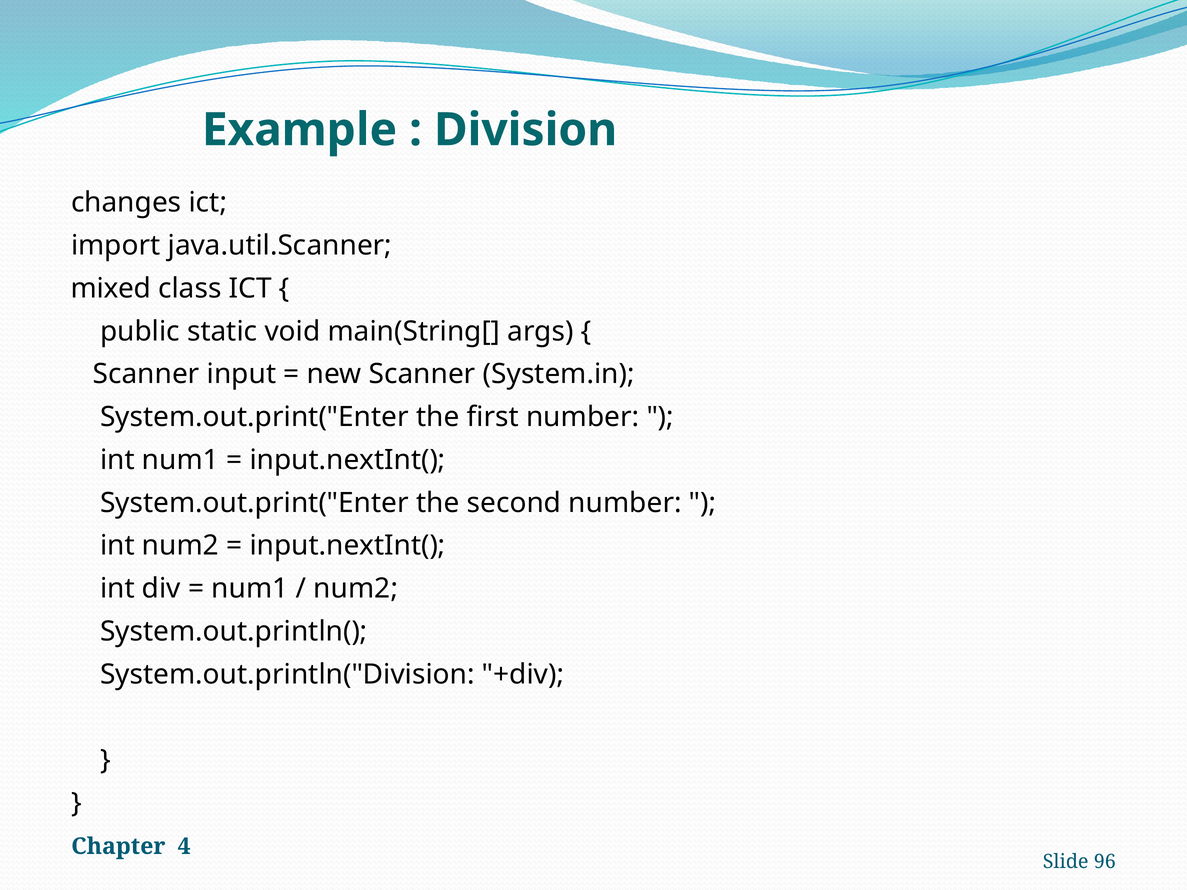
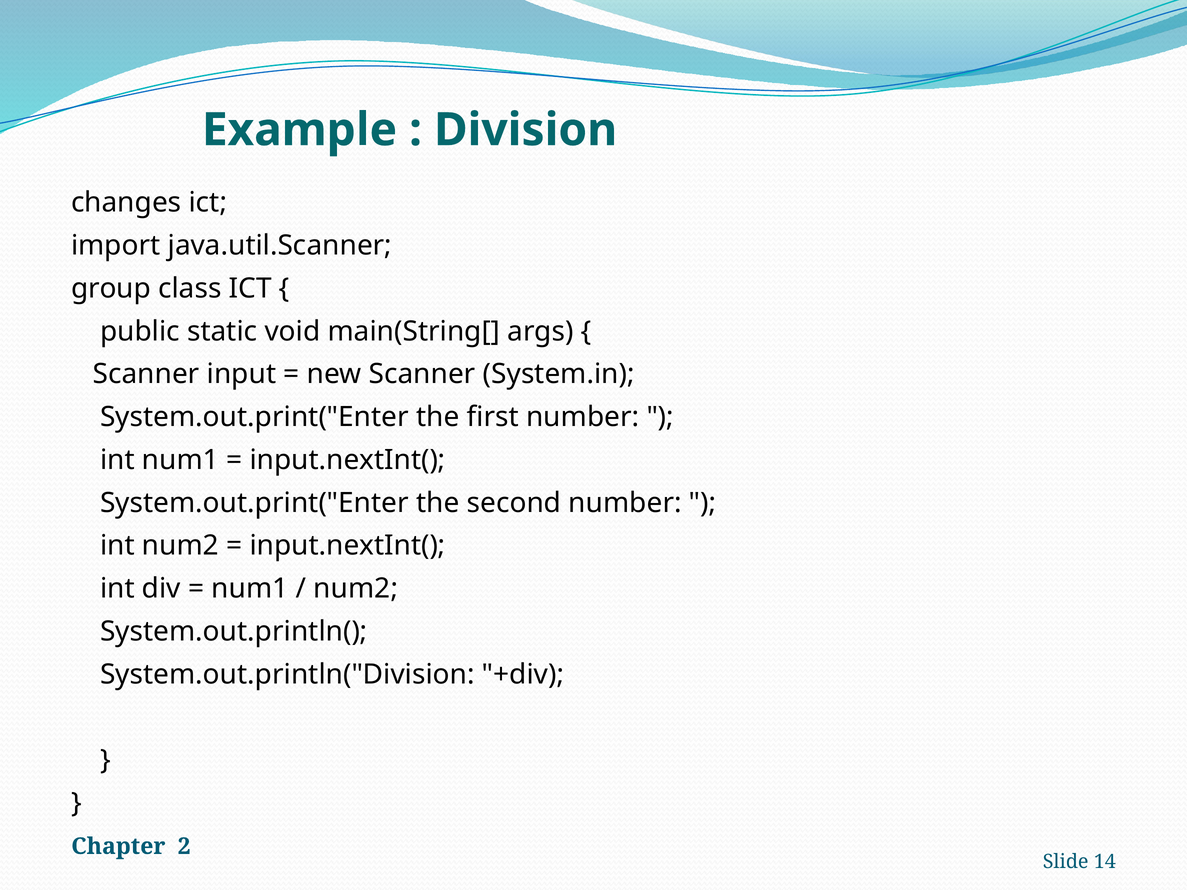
mixed: mixed -> group
4: 4 -> 2
96: 96 -> 14
